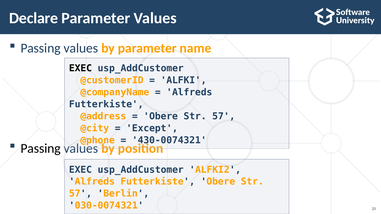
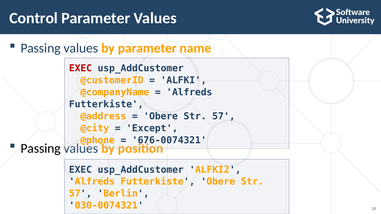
Declare: Declare -> Control
EXEC at (80, 68) colour: black -> red
430-0074321: 430-0074321 -> 676-0074321
